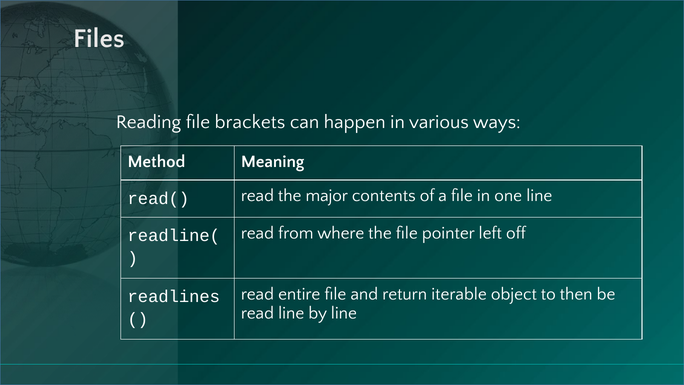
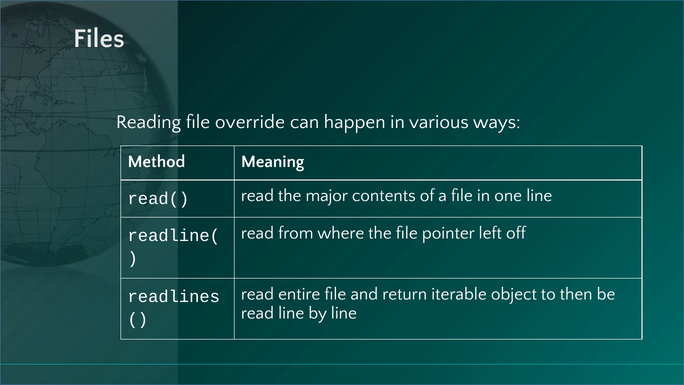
brackets: brackets -> override
